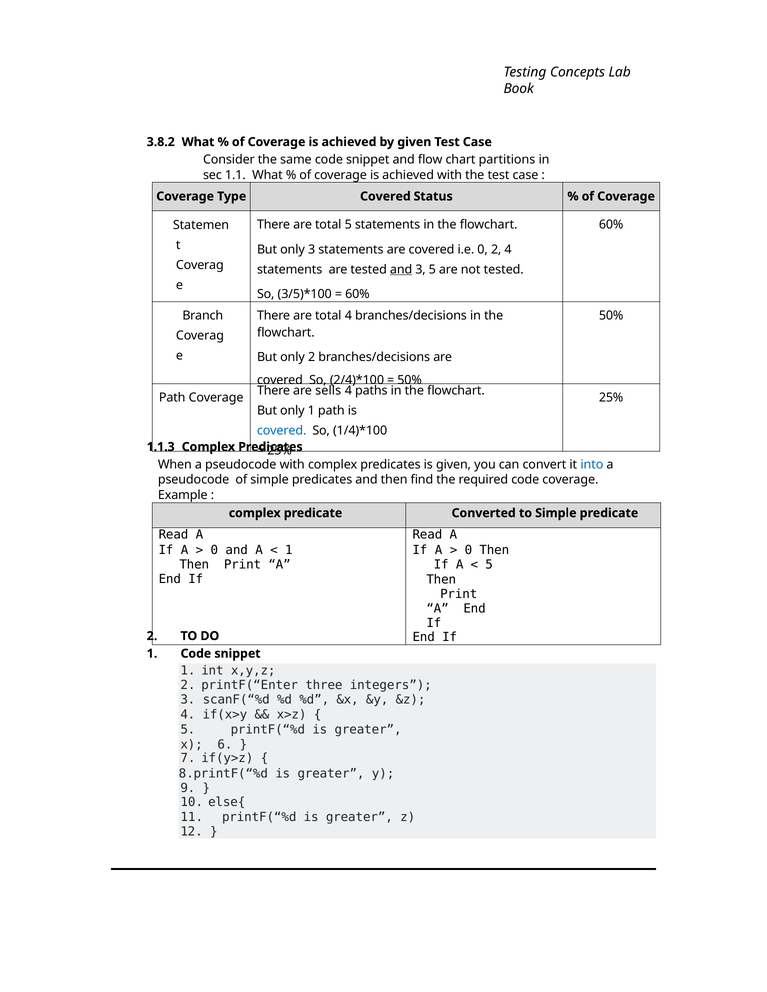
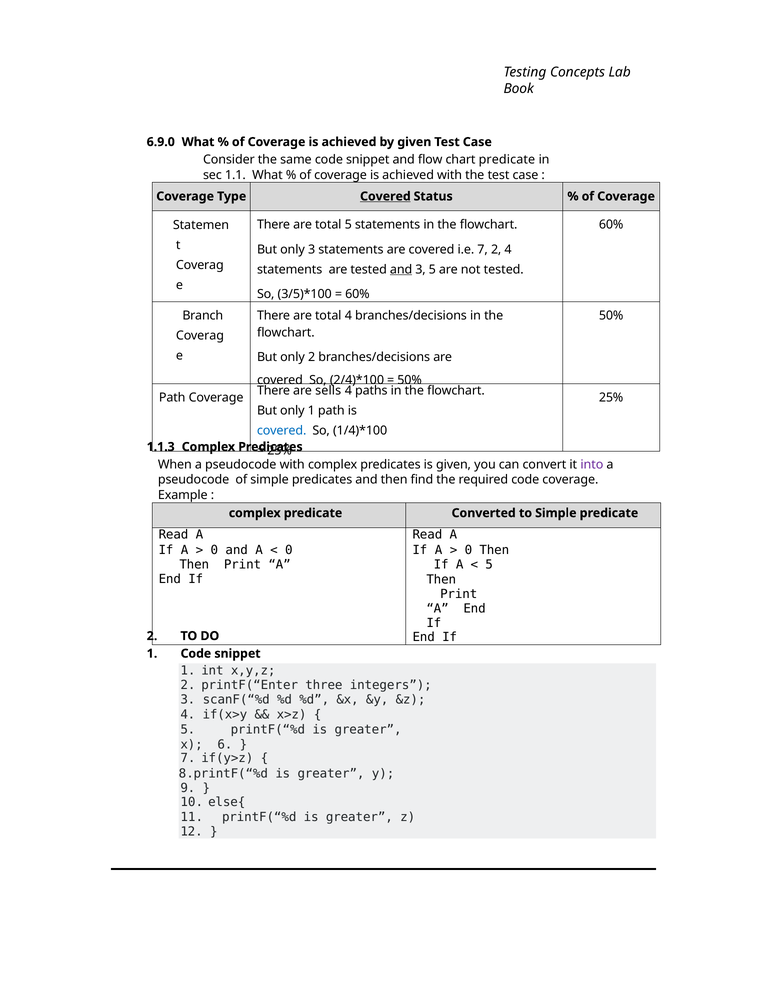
3.8.2: 3.8.2 -> 6.9.0
chart partitions: partitions -> predicate
Covered at (385, 196) underline: none -> present
i.e 0: 0 -> 7
into colour: blue -> purple
1 at (289, 550): 1 -> 0
